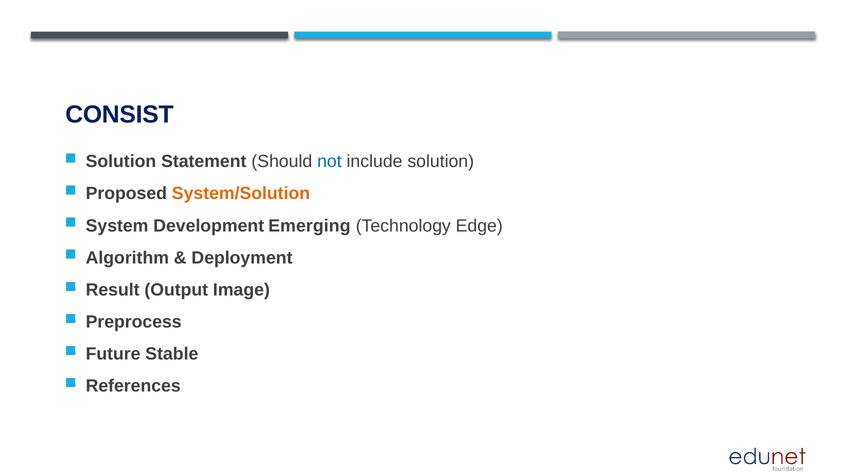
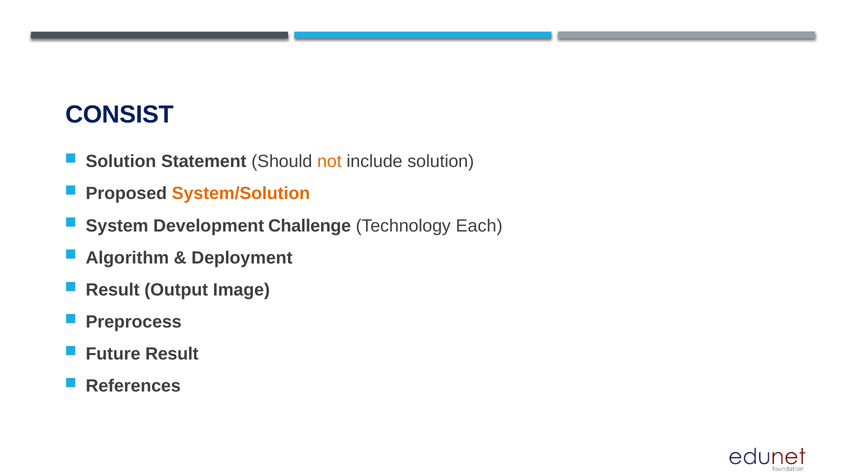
not colour: blue -> orange
Emerging: Emerging -> Challenge
Edge: Edge -> Each
Future Stable: Stable -> Result
